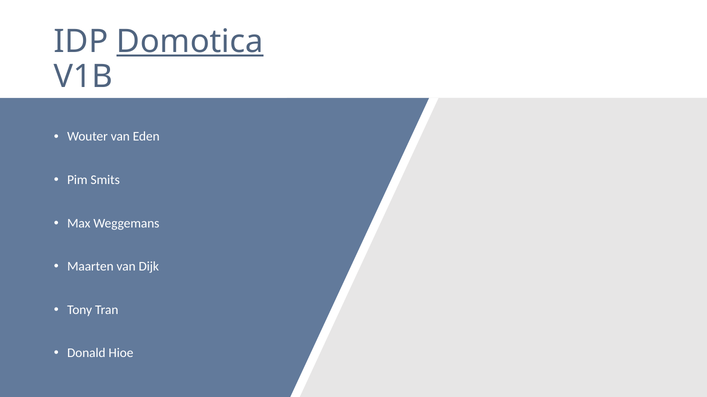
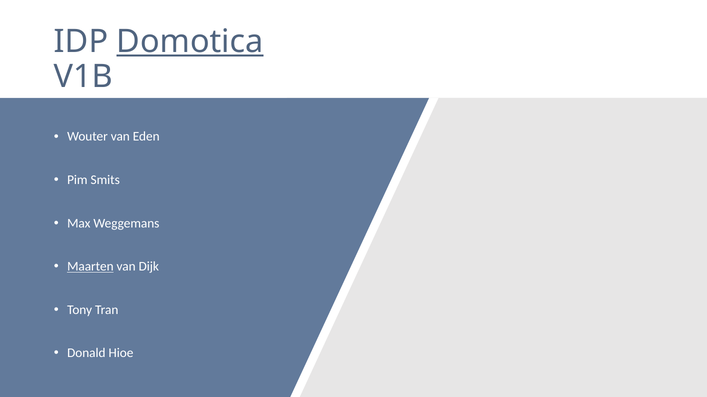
Maarten underline: none -> present
